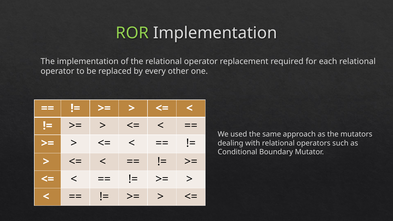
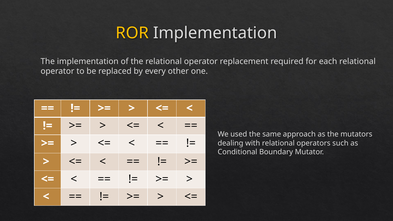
ROR colour: light green -> yellow
